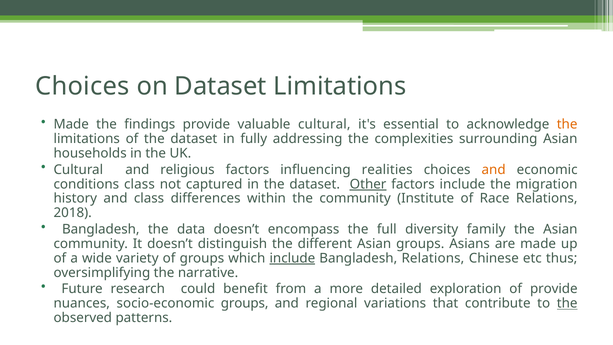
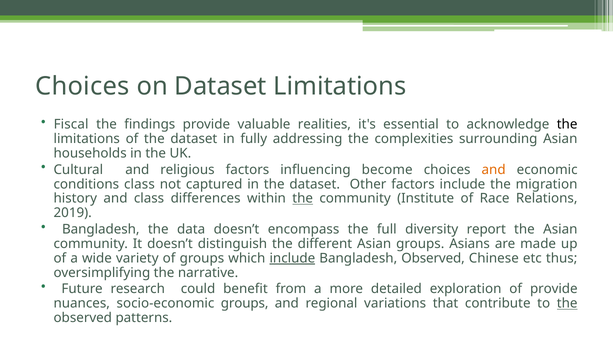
Made at (71, 124): Made -> Fiscal
valuable cultural: cultural -> realities
the at (567, 124) colour: orange -> black
realities: realities -> become
Other underline: present -> none
the at (303, 198) underline: none -> present
2018: 2018 -> 2019
family: family -> report
Bangladesh Relations: Relations -> Observed
